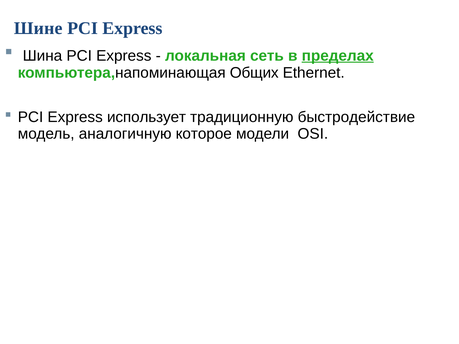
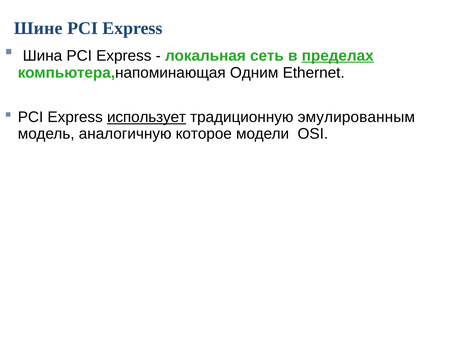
Общих: Общих -> Одним
использует underline: none -> present
быстродействие: быстродействие -> эмулированным
